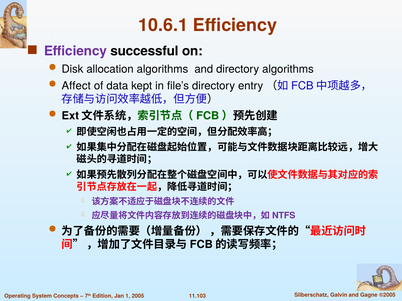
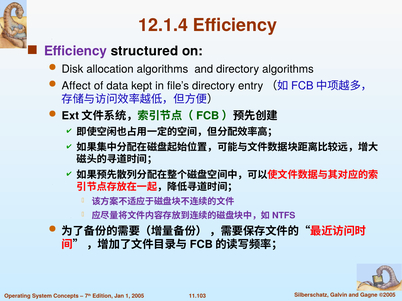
10.6.1: 10.6.1 -> 12.1.4
successful: successful -> structured
